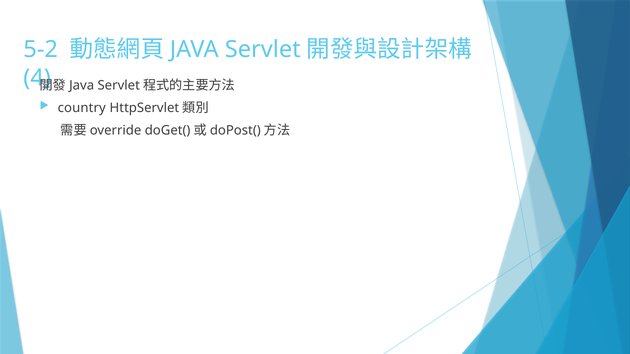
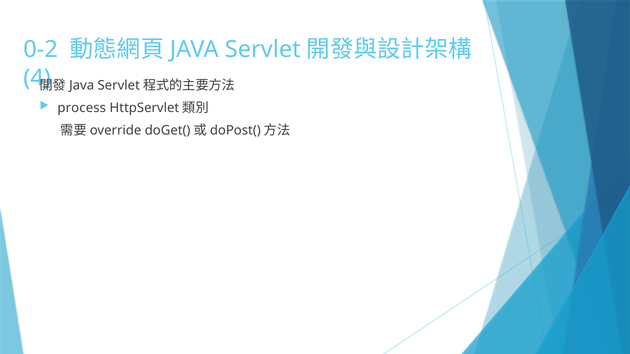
5-2: 5-2 -> 0-2
country: country -> process
